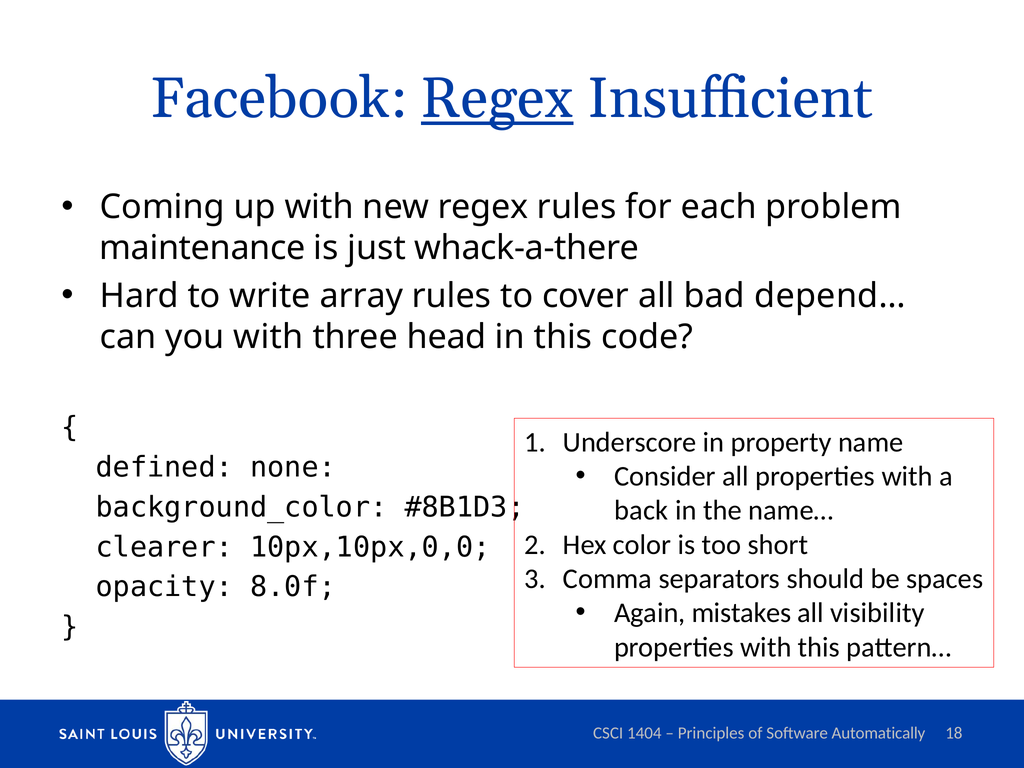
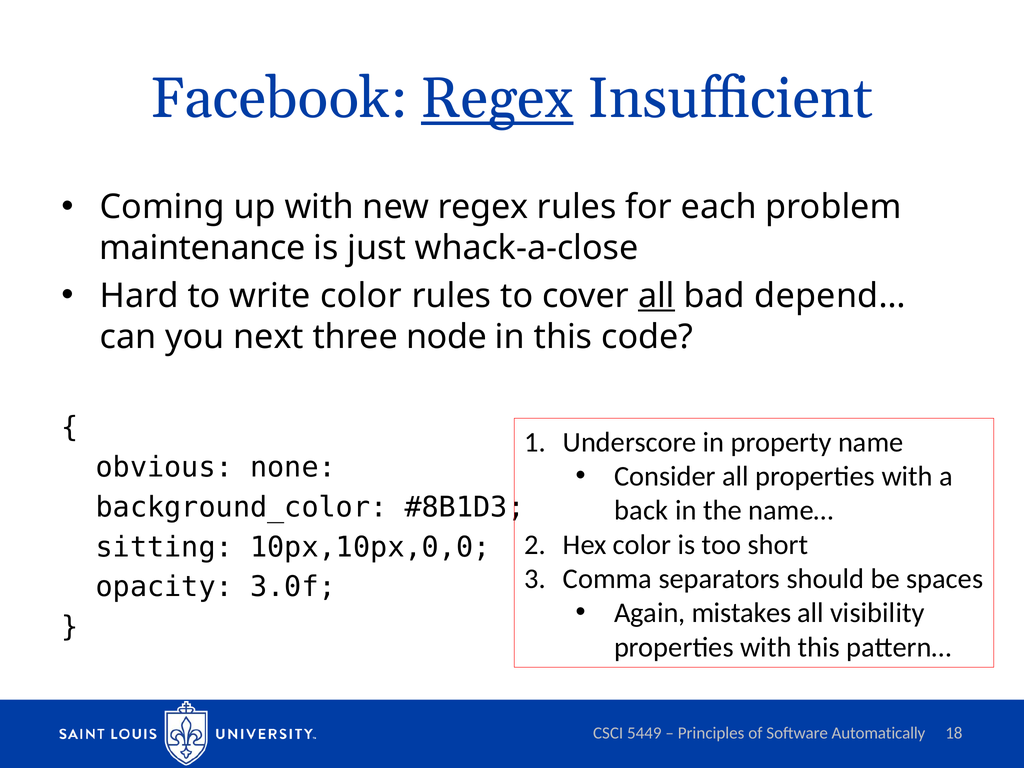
whack-a-there: whack-a-there -> whack-a-close
write array: array -> color
all at (656, 296) underline: none -> present
you with: with -> next
head: head -> node
defined: defined -> obvious
clearer: clearer -> sitting
8.0f: 8.0f -> 3.0f
1404: 1404 -> 5449
